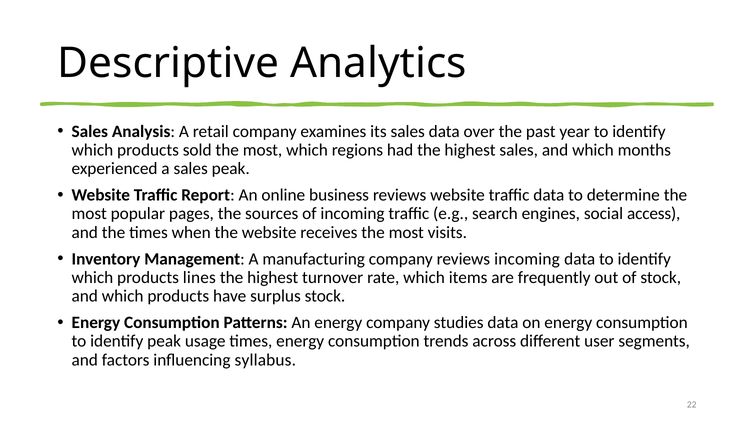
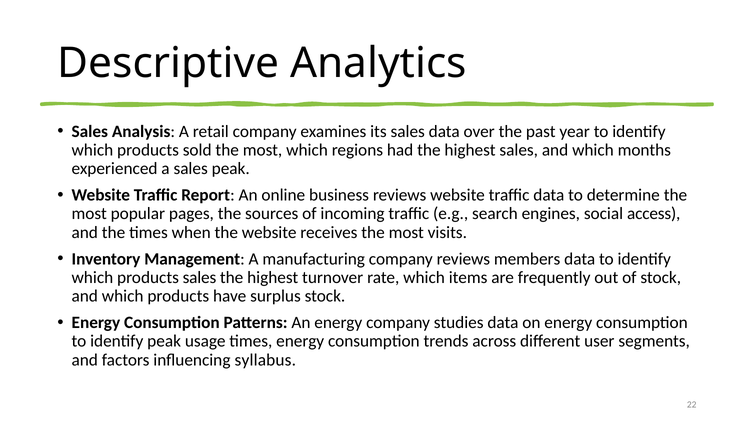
reviews incoming: incoming -> members
products lines: lines -> sales
